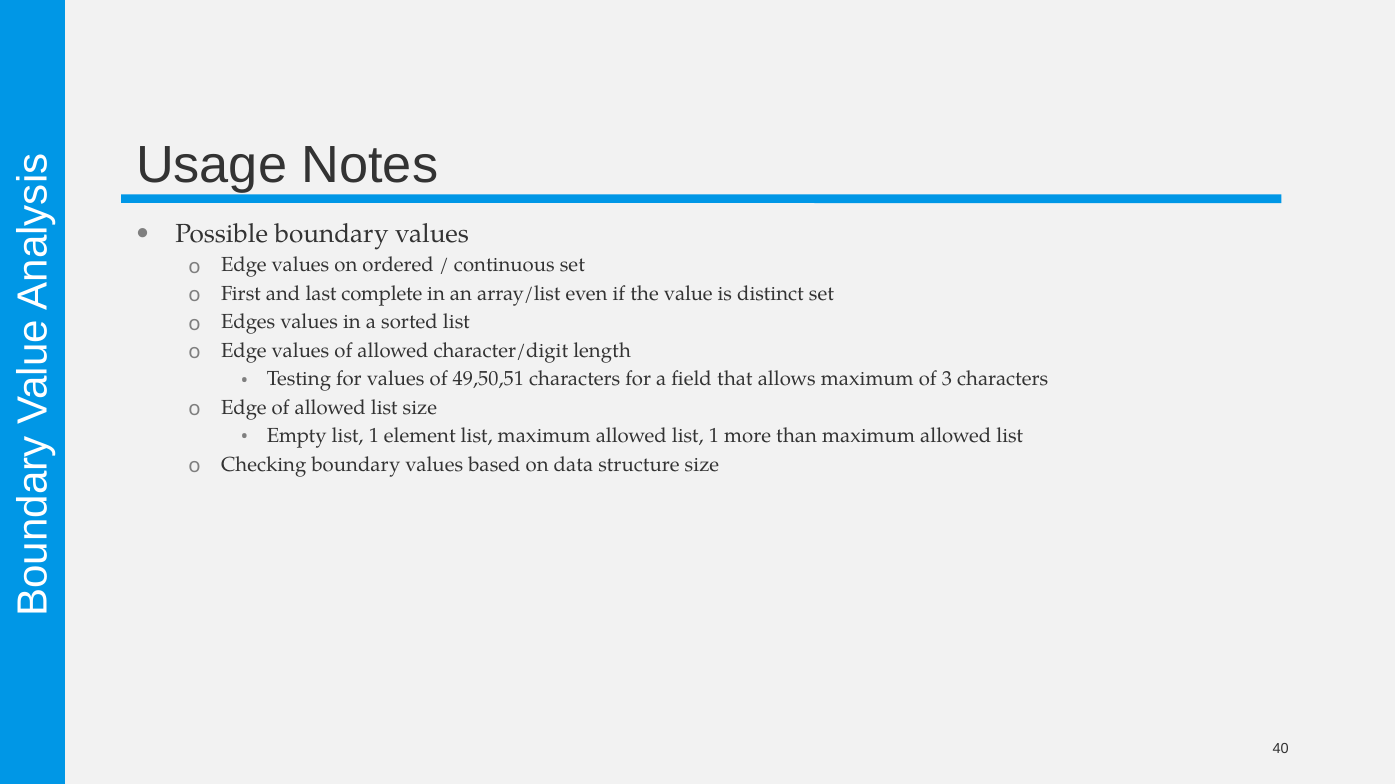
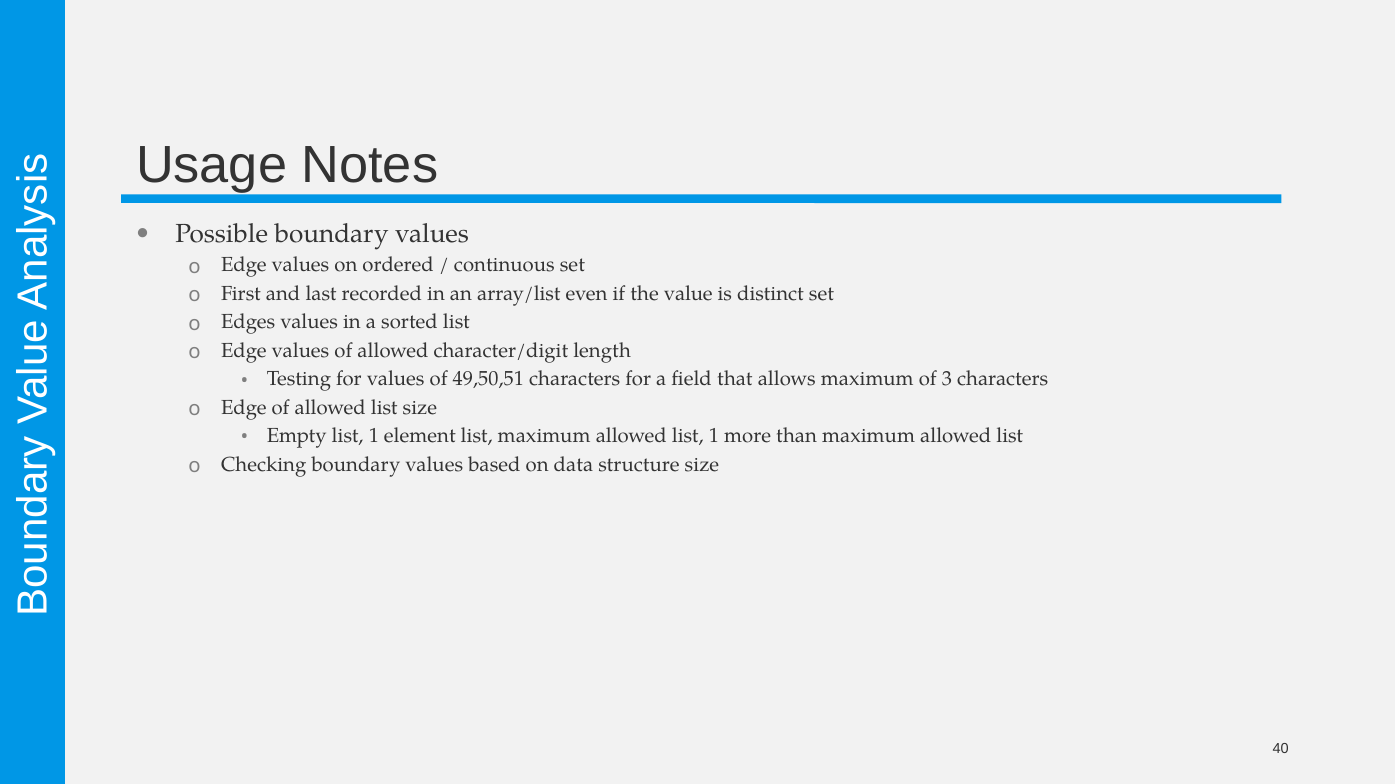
complete: complete -> recorded
